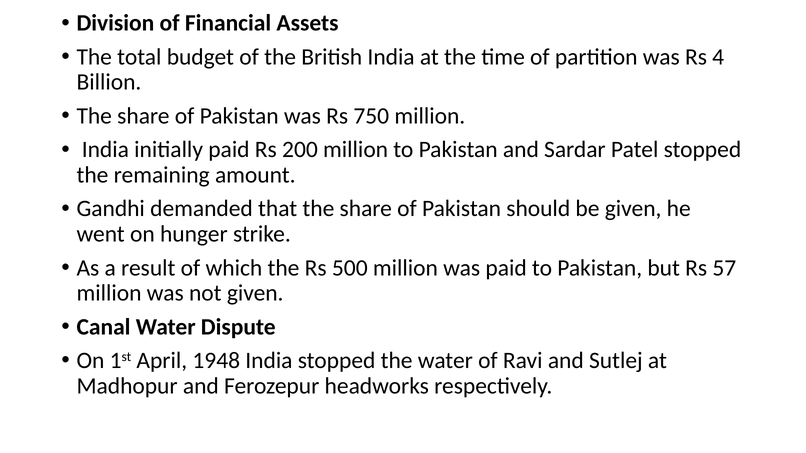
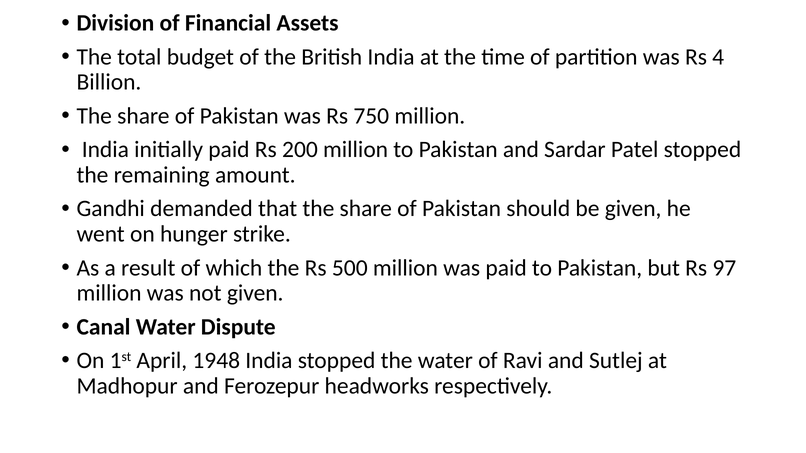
57: 57 -> 97
